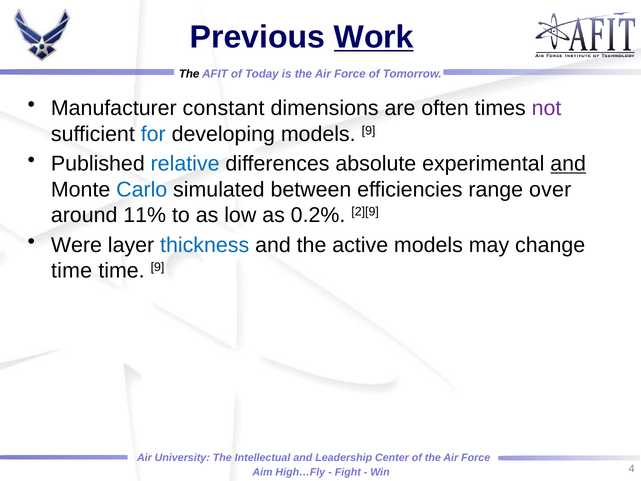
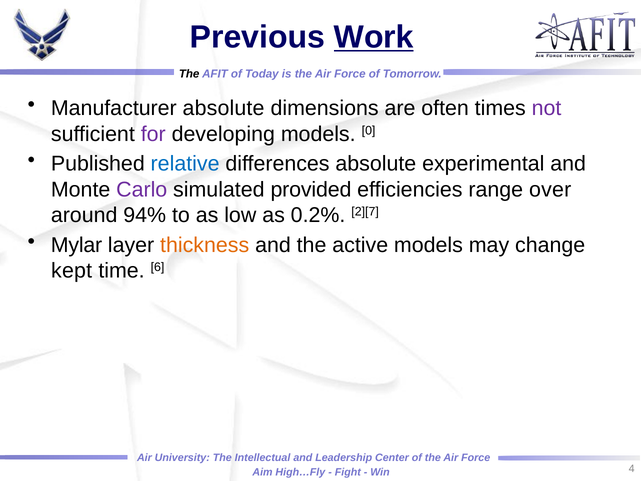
Manufacturer constant: constant -> absolute
for colour: blue -> purple
models 9: 9 -> 0
and at (568, 164) underline: present -> none
Carlo colour: blue -> purple
between: between -> provided
11%: 11% -> 94%
2][9: 2][9 -> 2][7
Were: Were -> Mylar
thickness colour: blue -> orange
time at (72, 271): time -> kept
time 9: 9 -> 6
